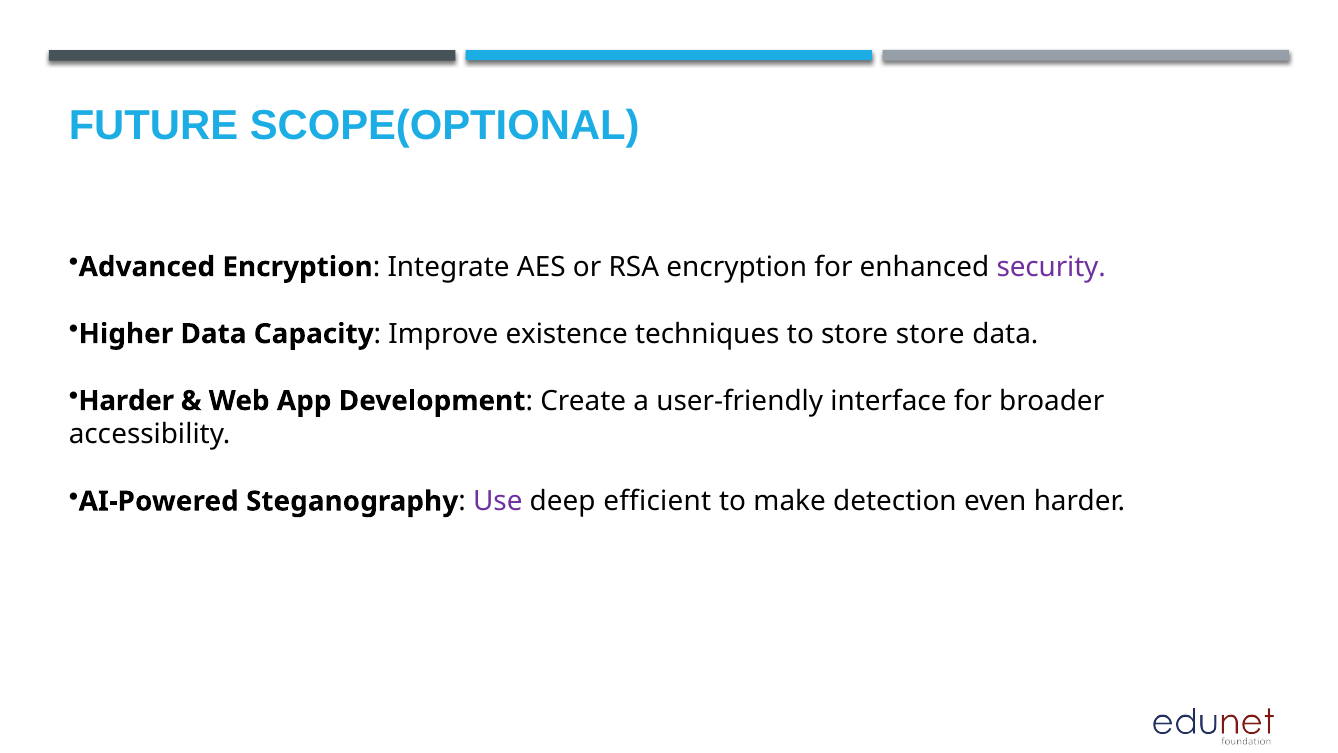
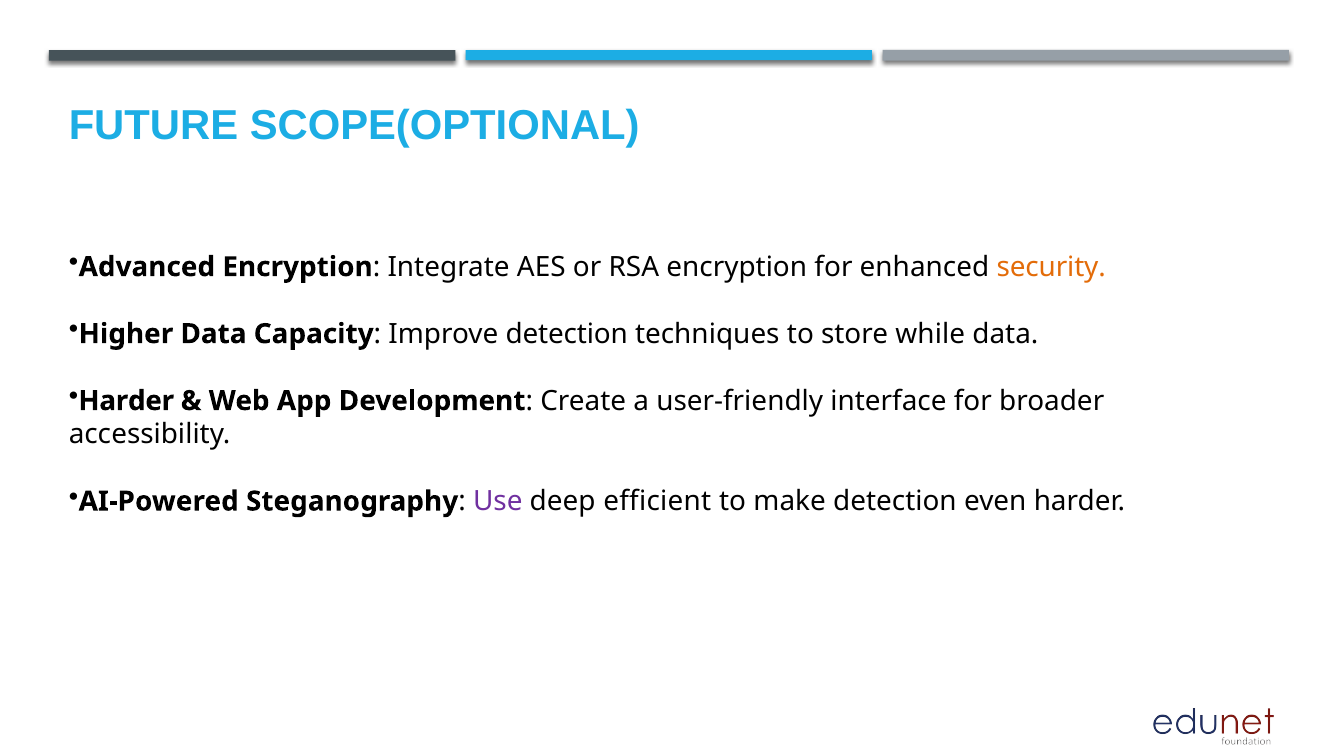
security colour: purple -> orange
Improve existence: existence -> detection
store store: store -> while
